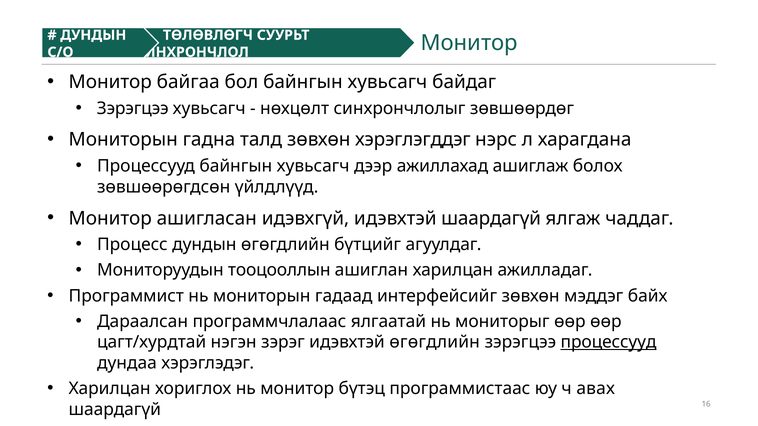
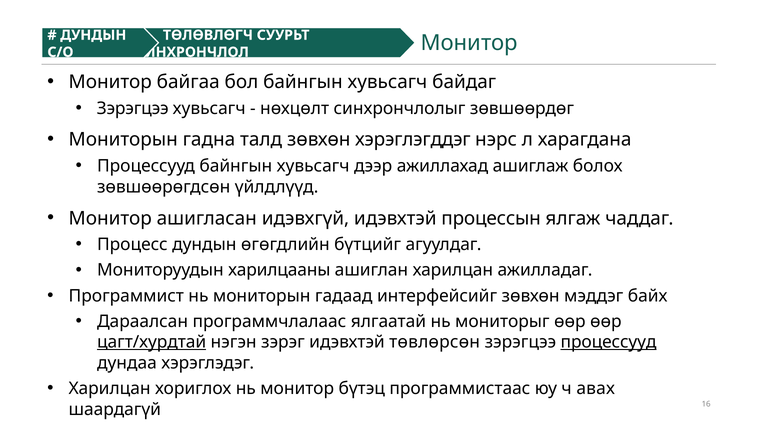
идэвхтэй шаардагүй: шаардагүй -> процессын
тооцооллын: тооцооллын -> харилцааны
цагт/хурдтай underline: none -> present
идэвхтэй өгөгдлийн: өгөгдлийн -> төвлөрсөн
